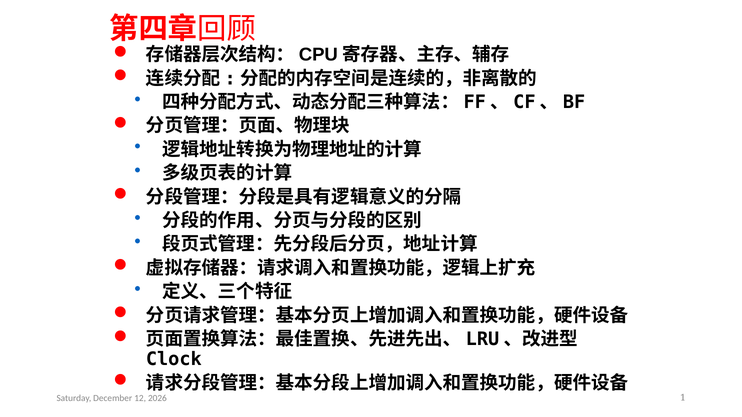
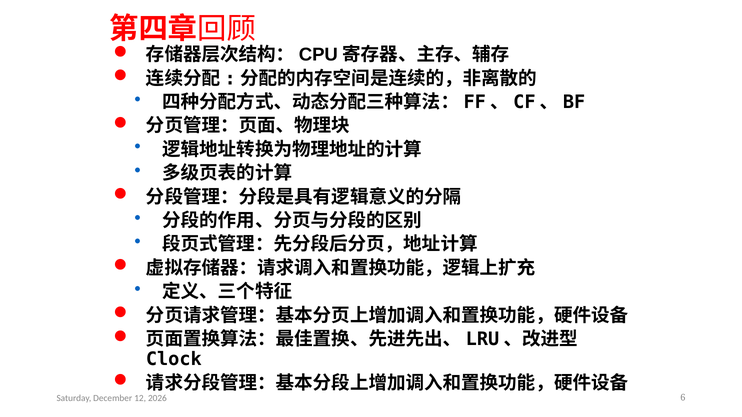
1: 1 -> 6
